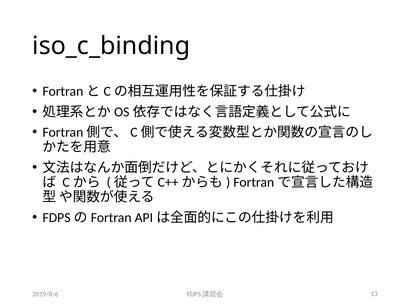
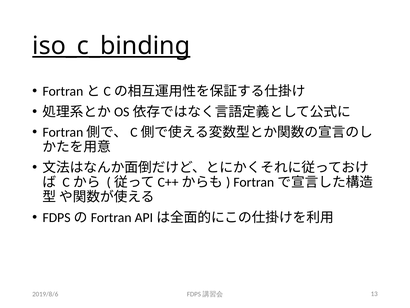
iso_c_binding underline: none -> present
